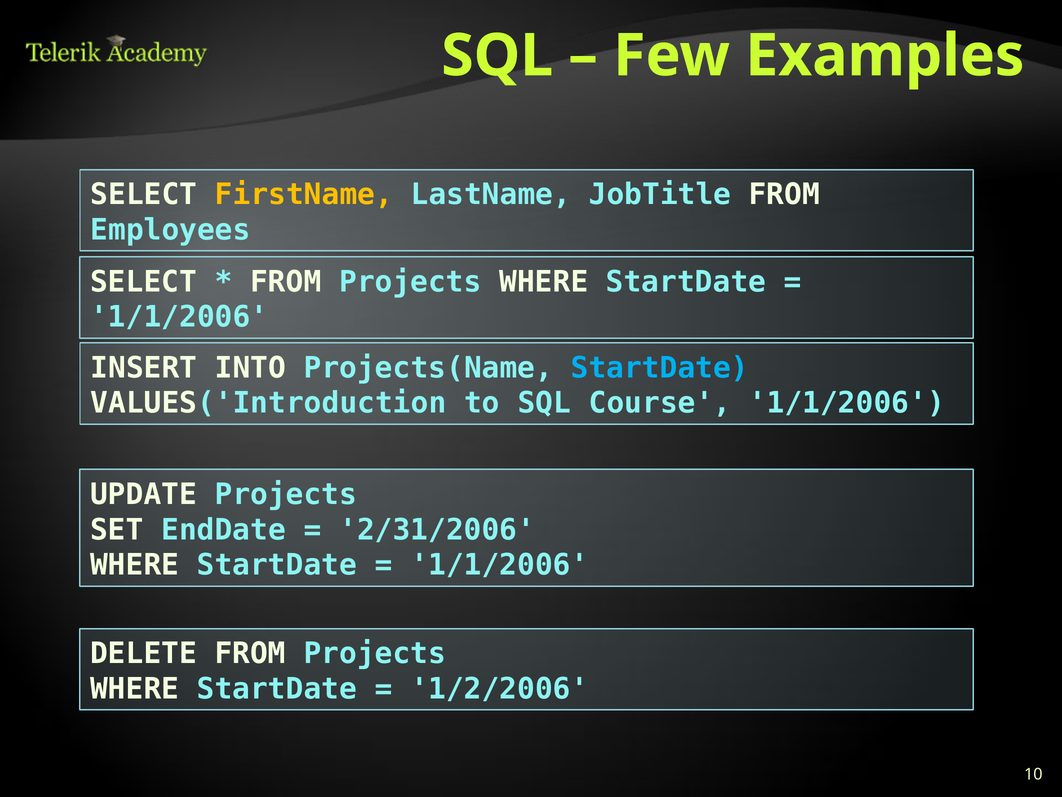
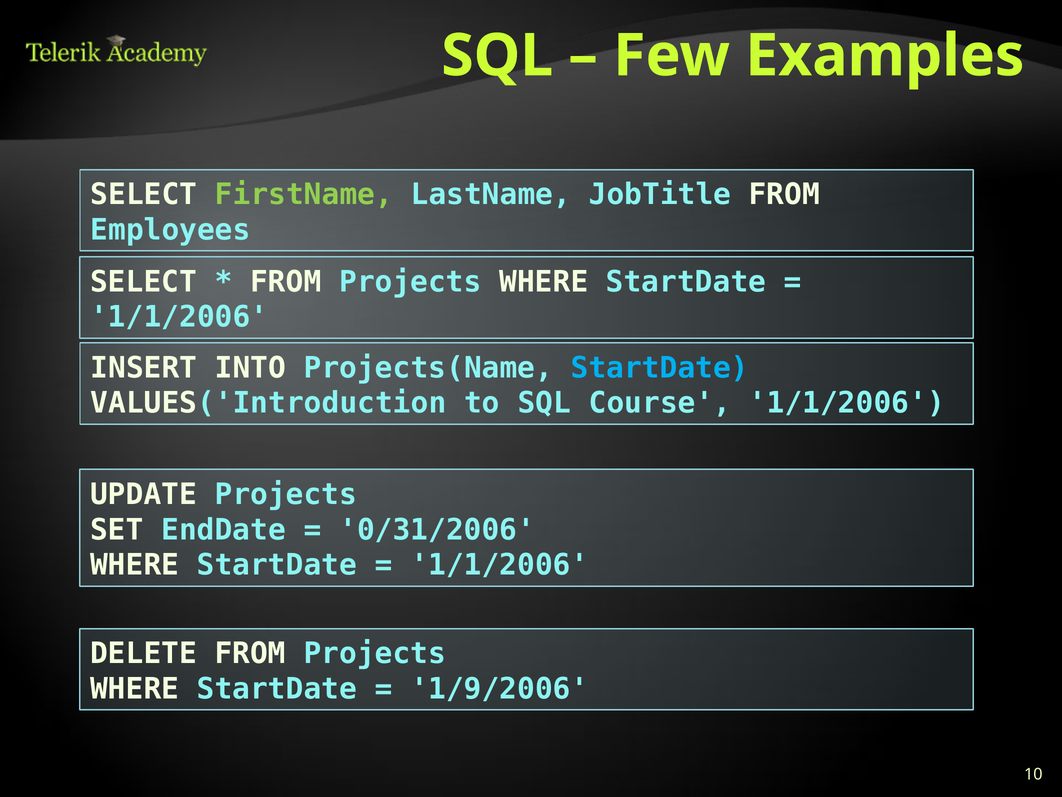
FirstName colour: yellow -> light green
2/31/2006: 2/31/2006 -> 0/31/2006
1/2/2006: 1/2/2006 -> 1/9/2006
